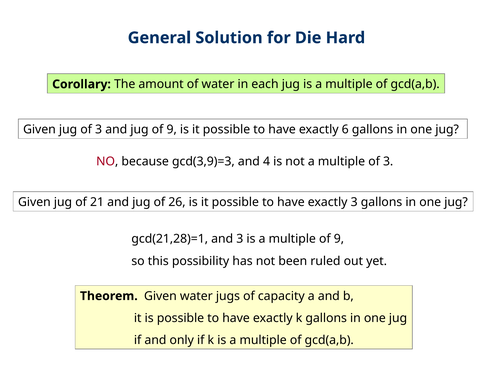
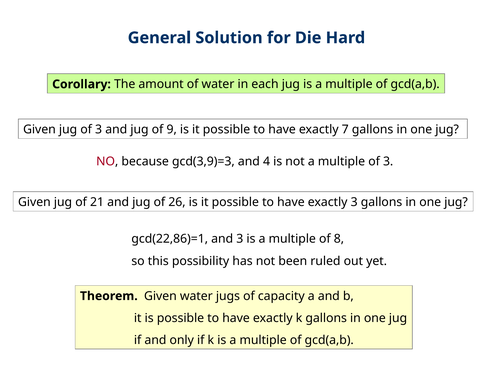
6: 6 -> 7
gcd(21,28)=1: gcd(21,28)=1 -> gcd(22,86)=1
multiple of 9: 9 -> 8
